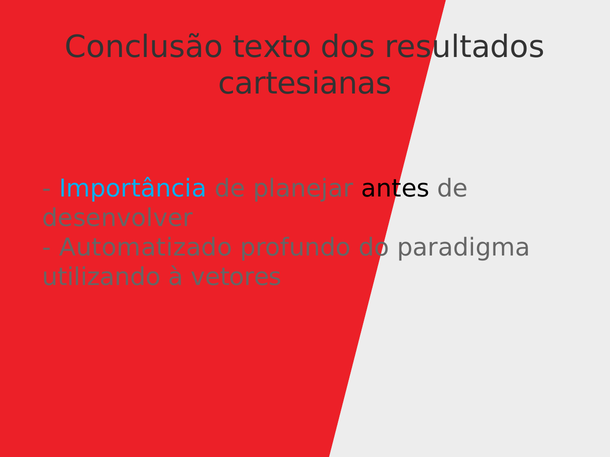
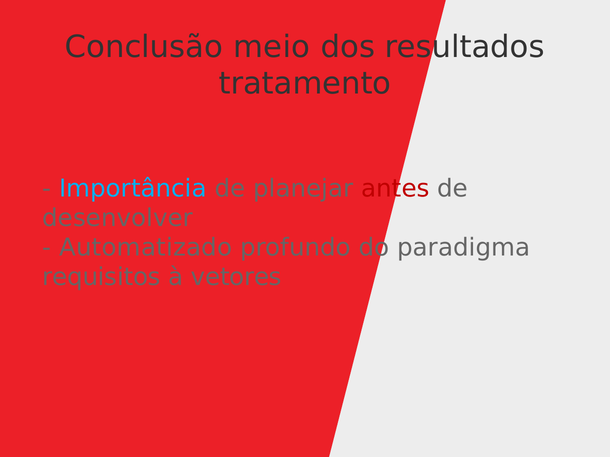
texto: texto -> meio
cartesianas: cartesianas -> tratamento
antes colour: black -> red
utilizando: utilizando -> requisitos
